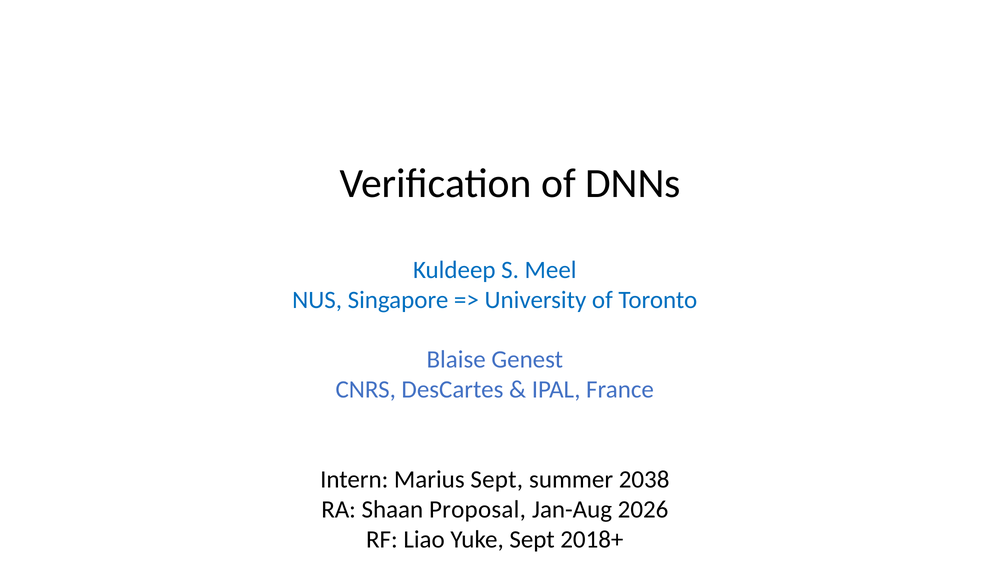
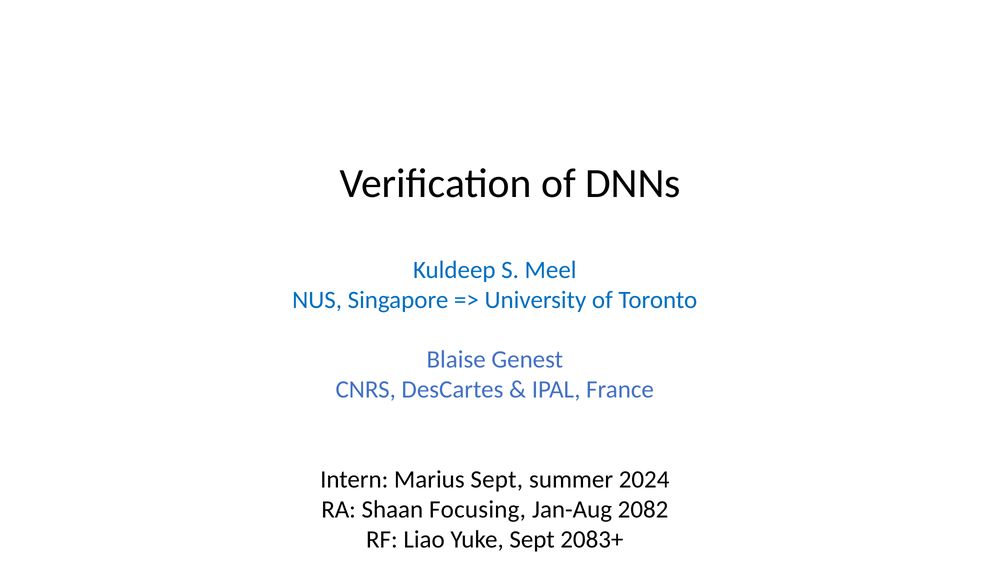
2038: 2038 -> 2024
Proposal: Proposal -> Focusing
2026: 2026 -> 2082
2018+: 2018+ -> 2083+
